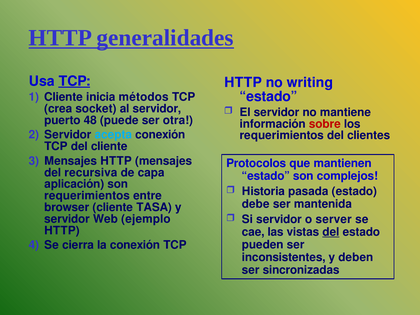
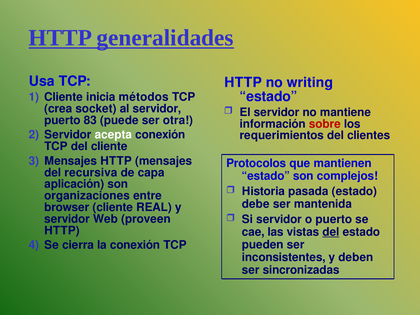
TCP at (74, 81) underline: present -> none
48: 48 -> 83
acepta colour: light blue -> white
requerimientos at (87, 196): requerimientos -> organizaciones
TASA: TASA -> REAL
o server: server -> puerto
ejemplo: ejemplo -> proveen
